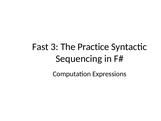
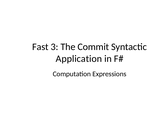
Practice: Practice -> Commit
Sequencing: Sequencing -> Application
